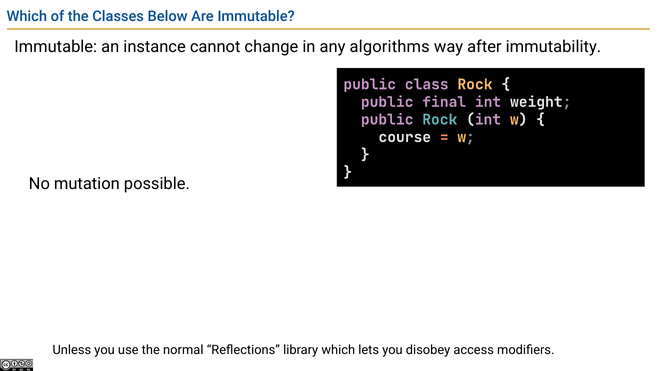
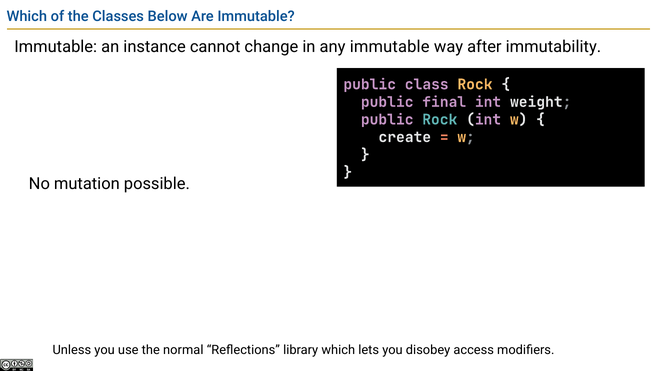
any algorithms: algorithms -> immutable
course: course -> create
